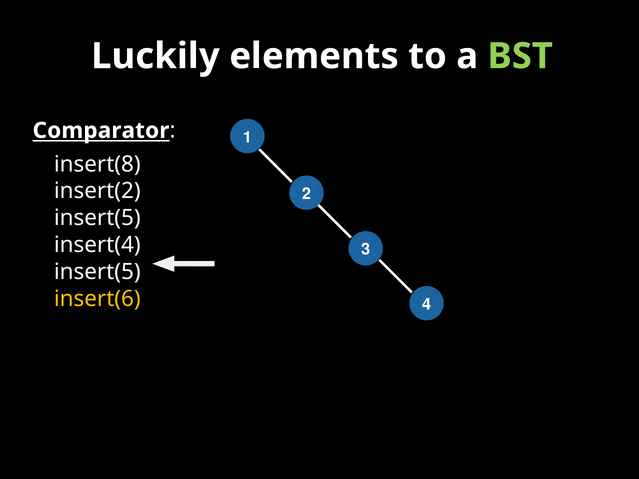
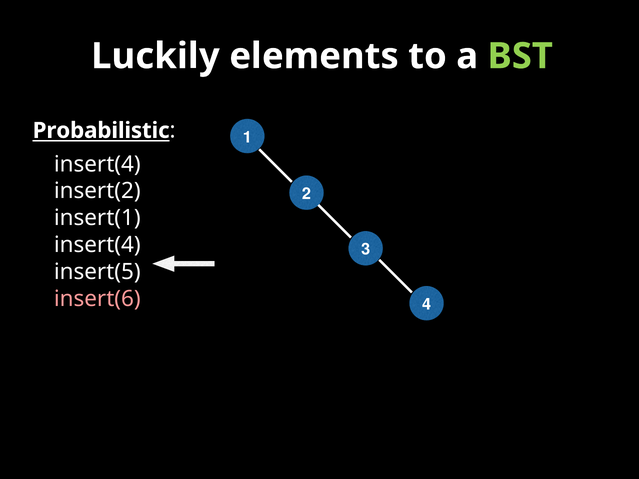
Comparator: Comparator -> Probabilistic
insert(8 at (97, 164): insert(8 -> insert(4
insert(5 at (97, 218): insert(5 -> insert(1
insert(6 colour: yellow -> pink
